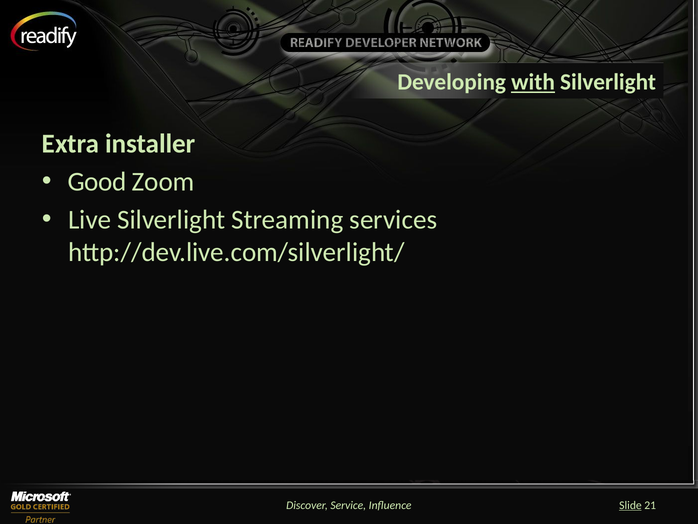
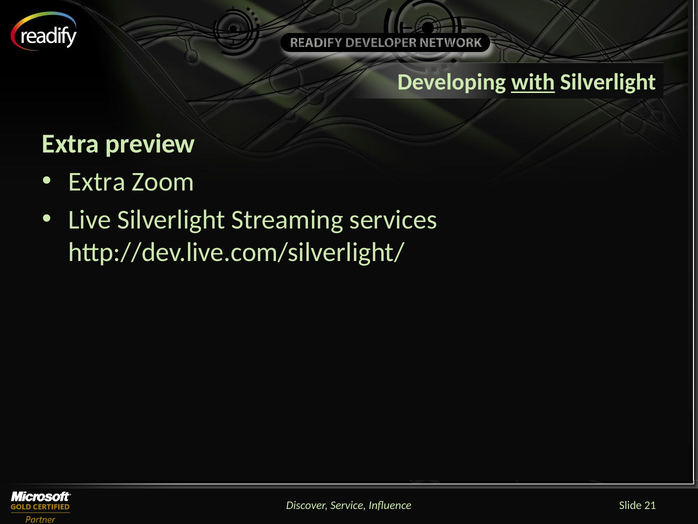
installer: installer -> preview
Good at (97, 182): Good -> Extra
Slide underline: present -> none
